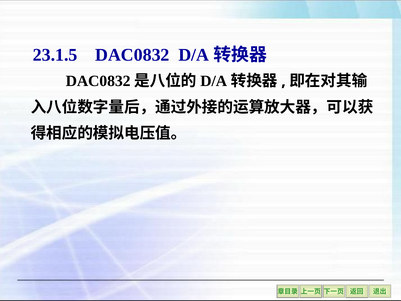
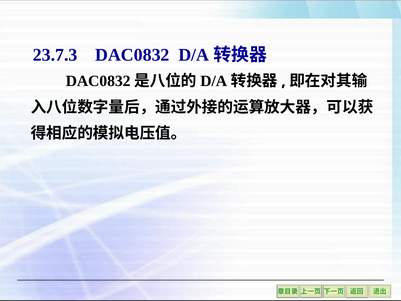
23.1.5: 23.1.5 -> 23.7.3
